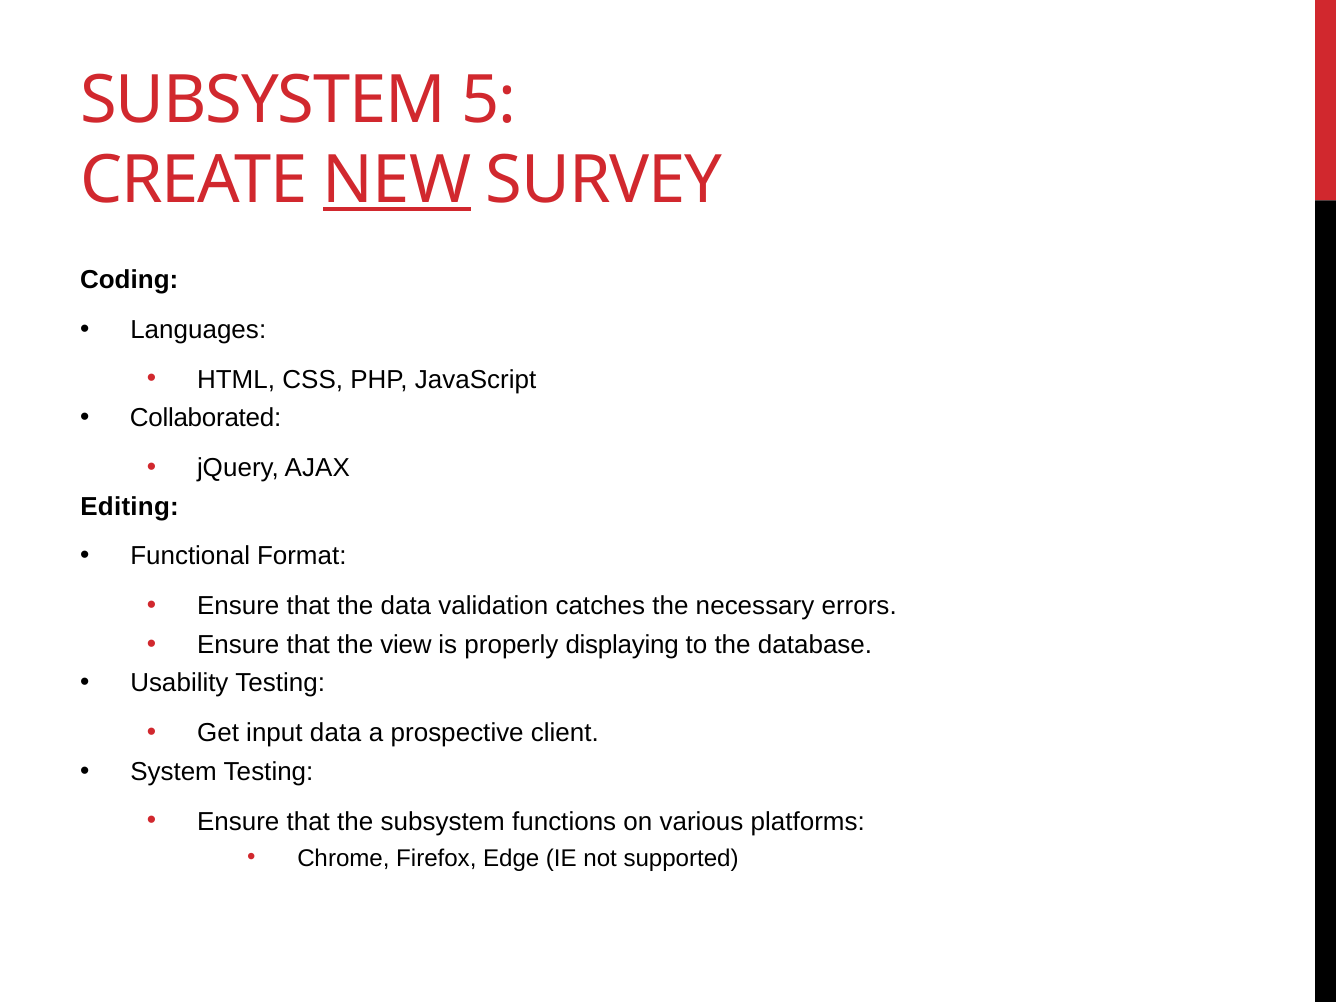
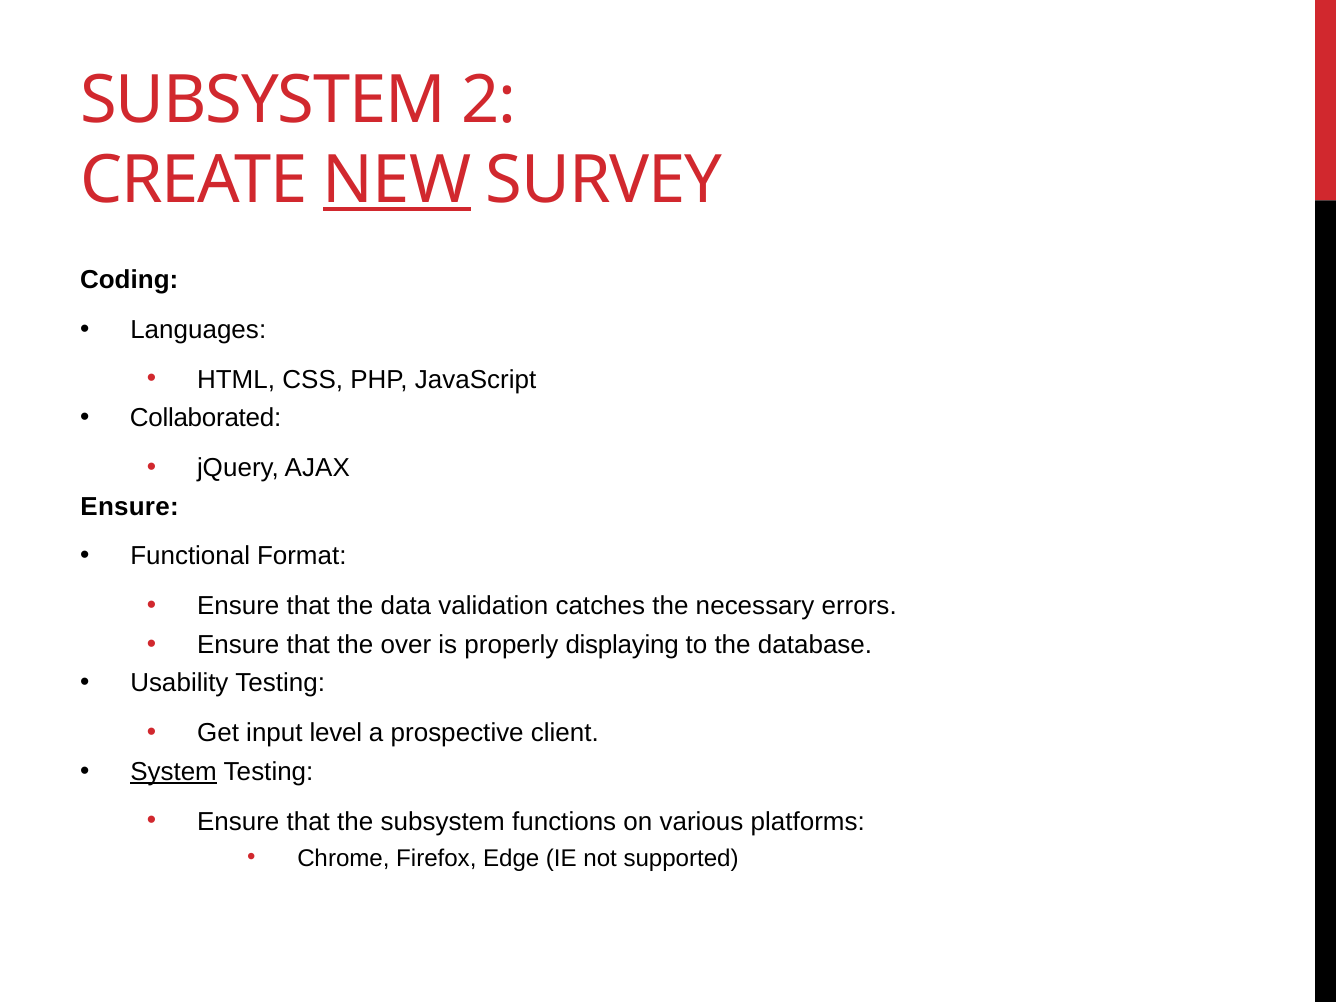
5: 5 -> 2
Editing at (130, 507): Editing -> Ensure
view: view -> over
input data: data -> level
System underline: none -> present
